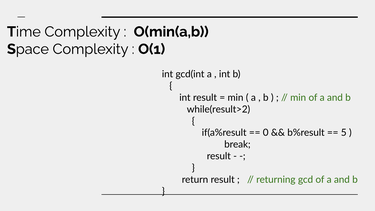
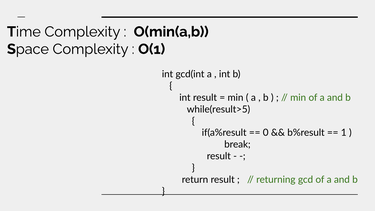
while(result>2: while(result>2 -> while(result>5
5: 5 -> 1
